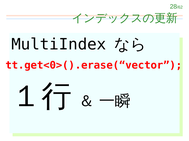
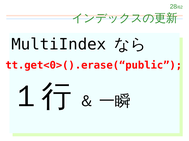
tt.get<0>().erase(“vector: tt.get<0>().erase(“vector -> tt.get<0>().erase(“public
